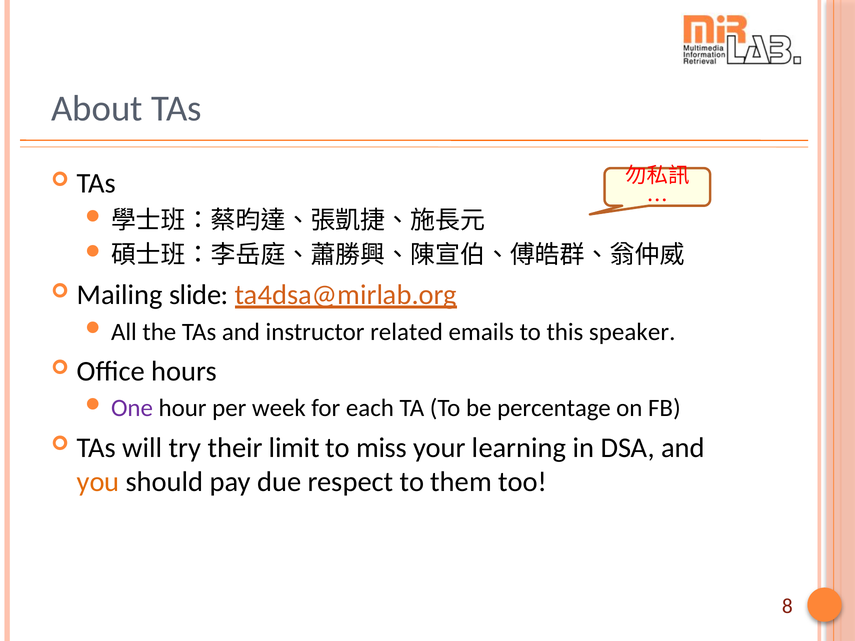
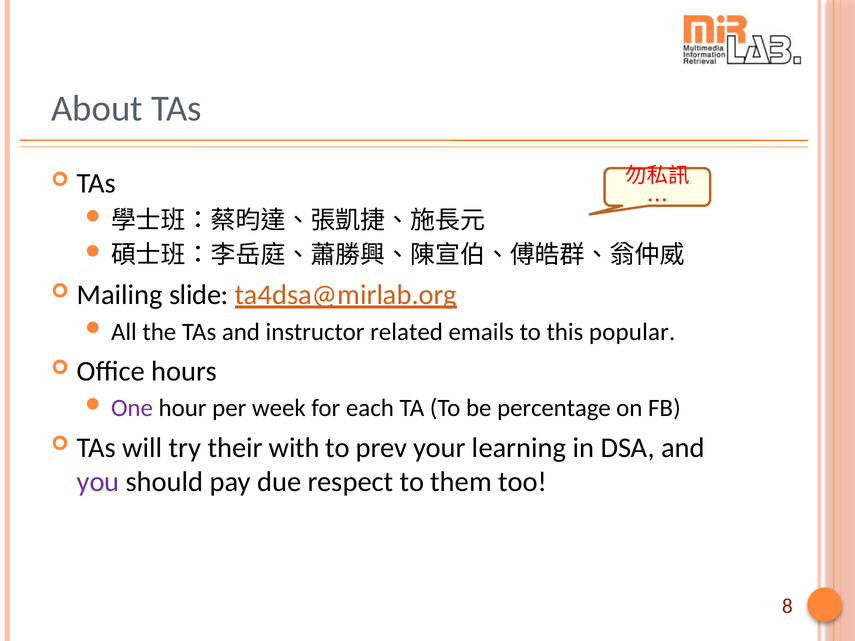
speaker: speaker -> popular
limit: limit -> with
miss: miss -> prev
you colour: orange -> purple
